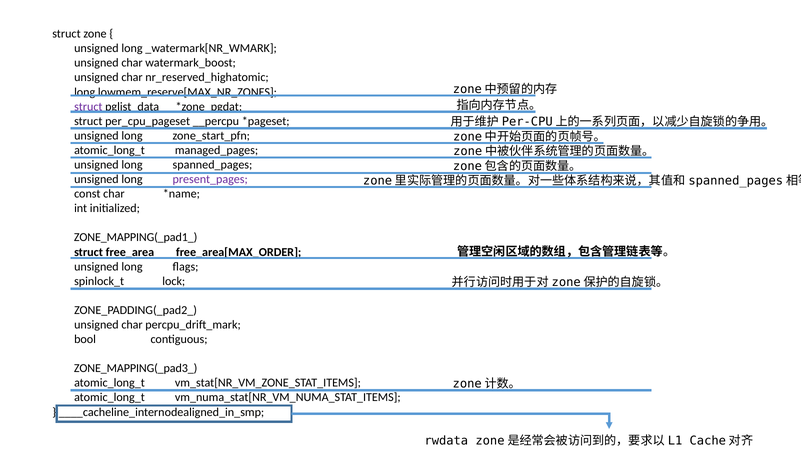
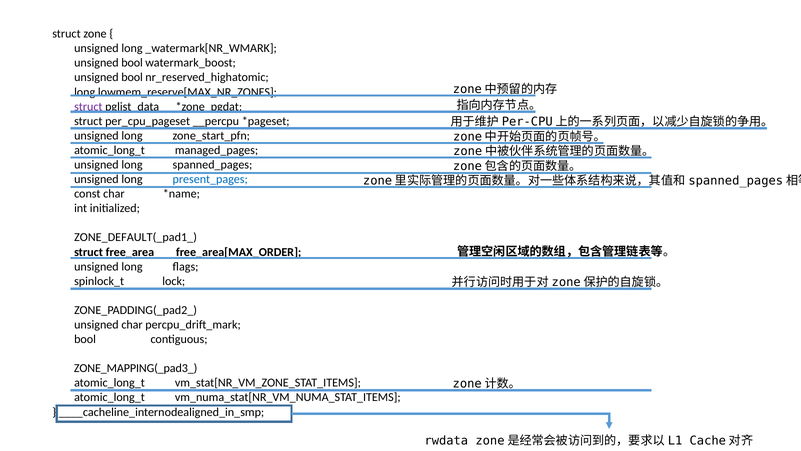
char at (132, 63): char -> bool
char at (132, 77): char -> bool
present_pages colour: purple -> blue
ZONE_MAPPING(_pad1_: ZONE_MAPPING(_pad1_ -> ZONE_DEFAULT(_pad1_
